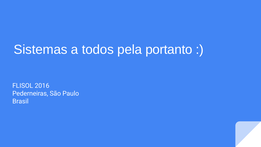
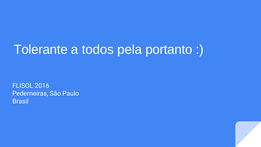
Sistemas: Sistemas -> Tolerante
